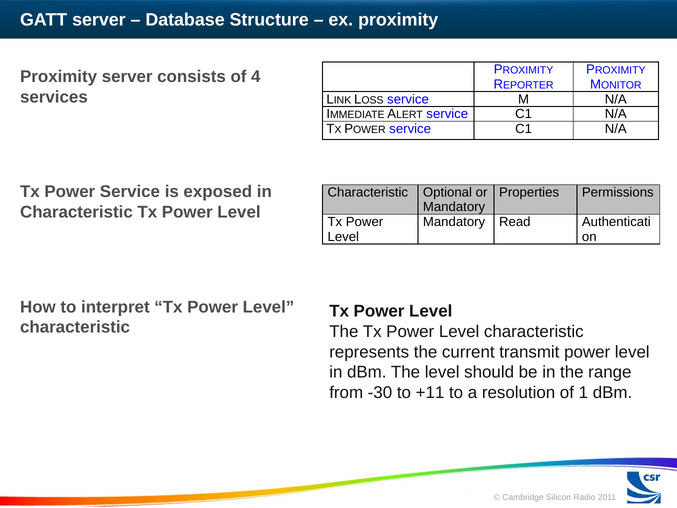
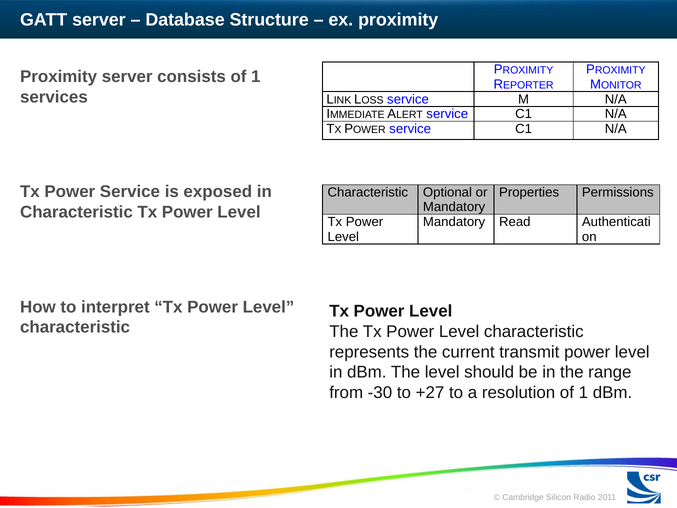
consists of 4: 4 -> 1
+11: +11 -> +27
